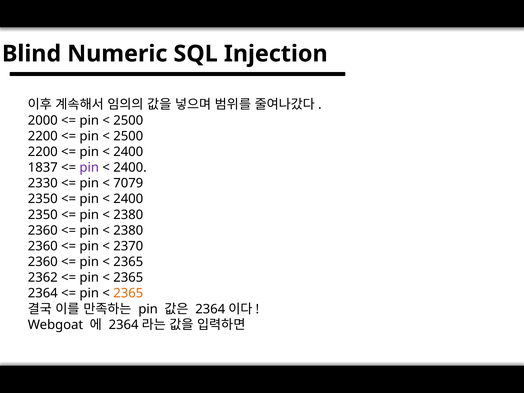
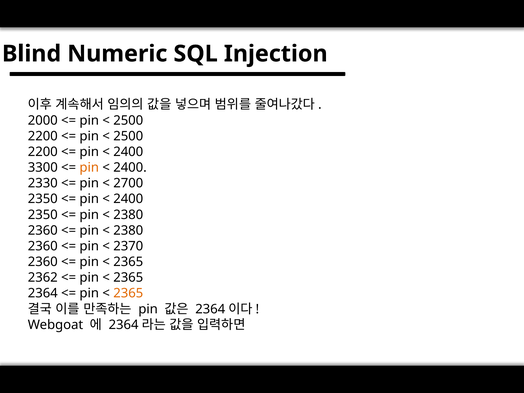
1837: 1837 -> 3300
pin at (89, 168) colour: purple -> orange
7079: 7079 -> 2700
